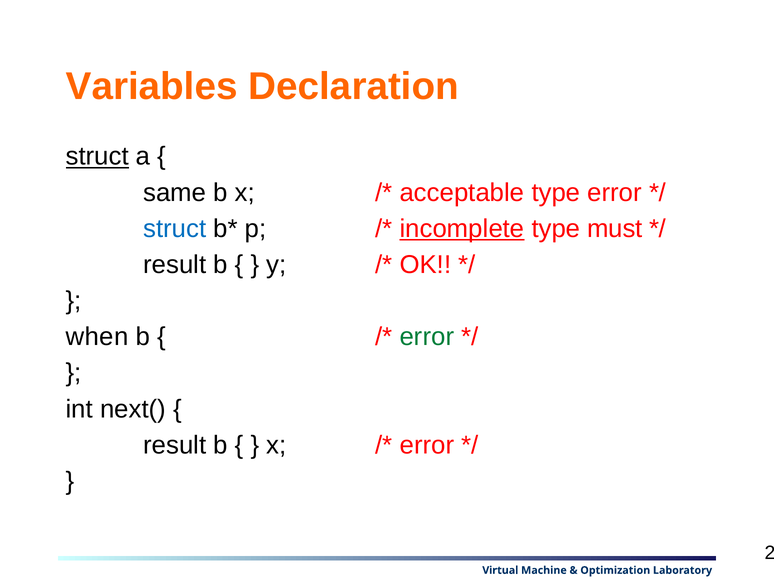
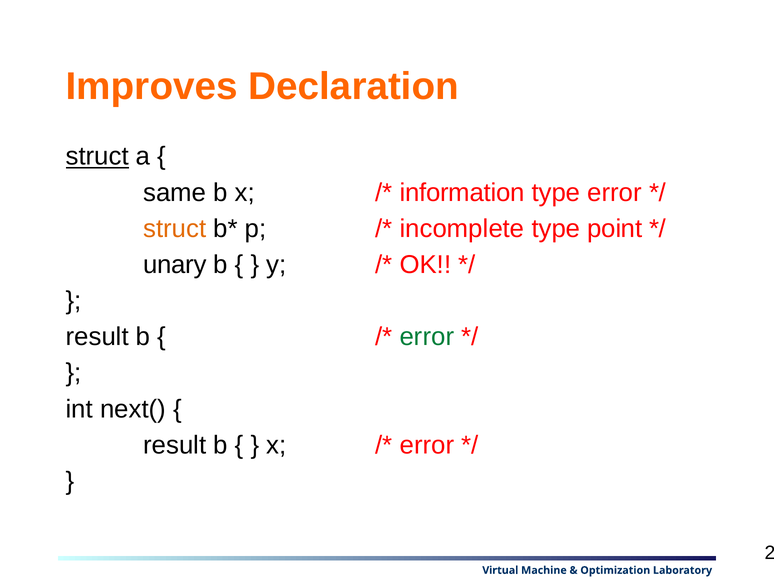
Variables: Variables -> Improves
acceptable: acceptable -> information
struct at (175, 229) colour: blue -> orange
incomplete underline: present -> none
must: must -> point
result at (175, 265): result -> unary
when at (97, 337): when -> result
